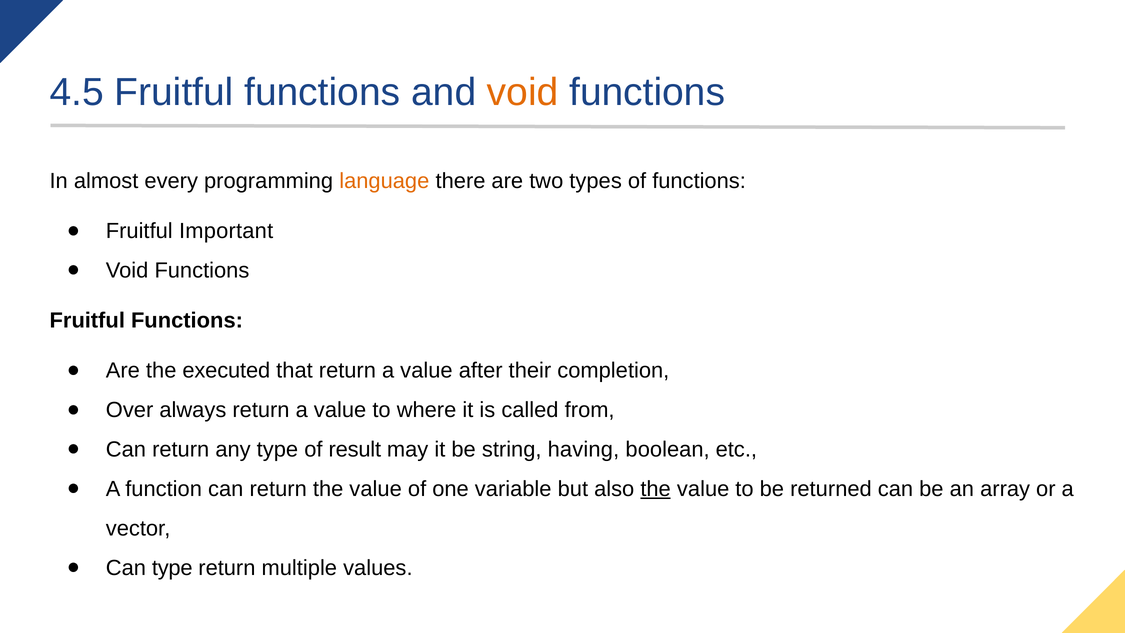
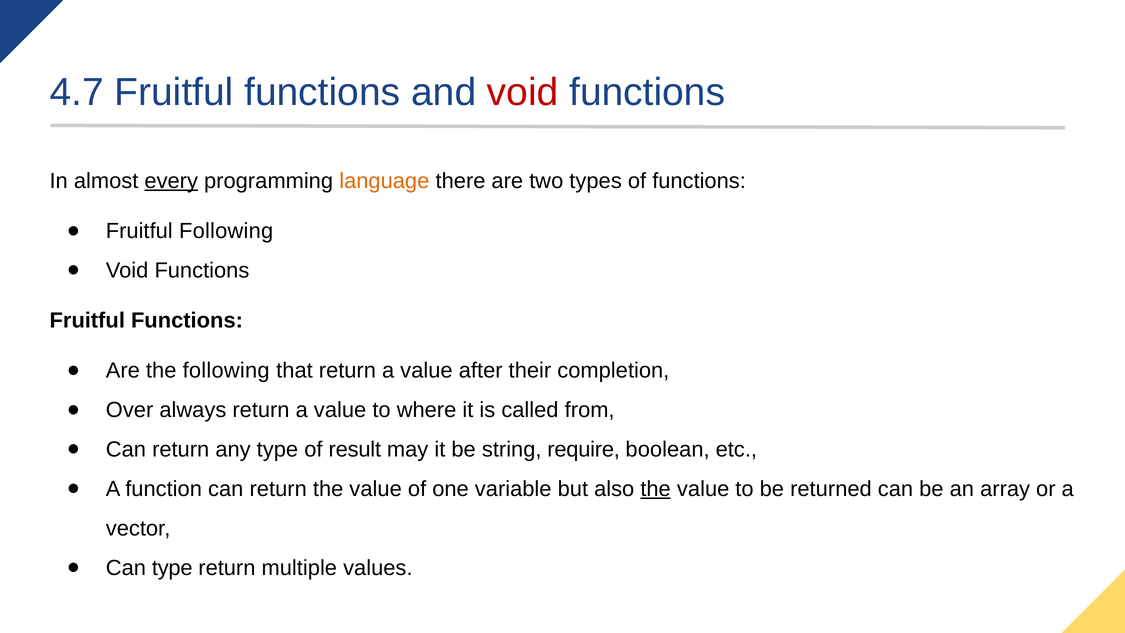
4.5: 4.5 -> 4.7
void at (523, 92) colour: orange -> red
every underline: none -> present
Fruitful Important: Important -> Following
the executed: executed -> following
having: having -> require
